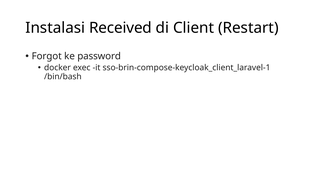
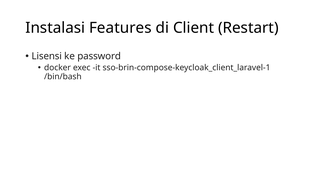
Received: Received -> Features
Forgot: Forgot -> Lisensi
